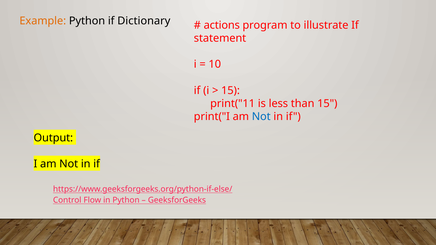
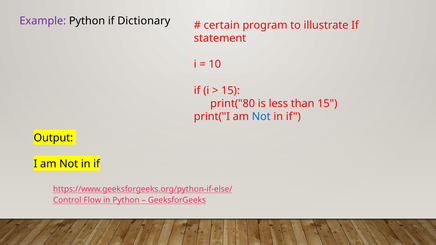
Example colour: orange -> purple
actions: actions -> certain
print("11: print("11 -> print("80
